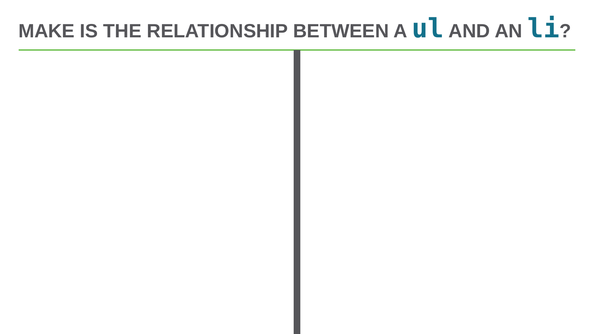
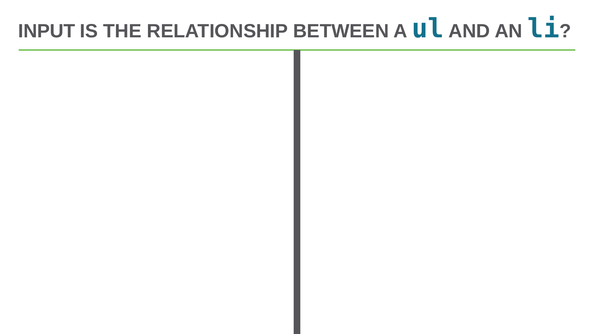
MAKE: MAKE -> INPUT
